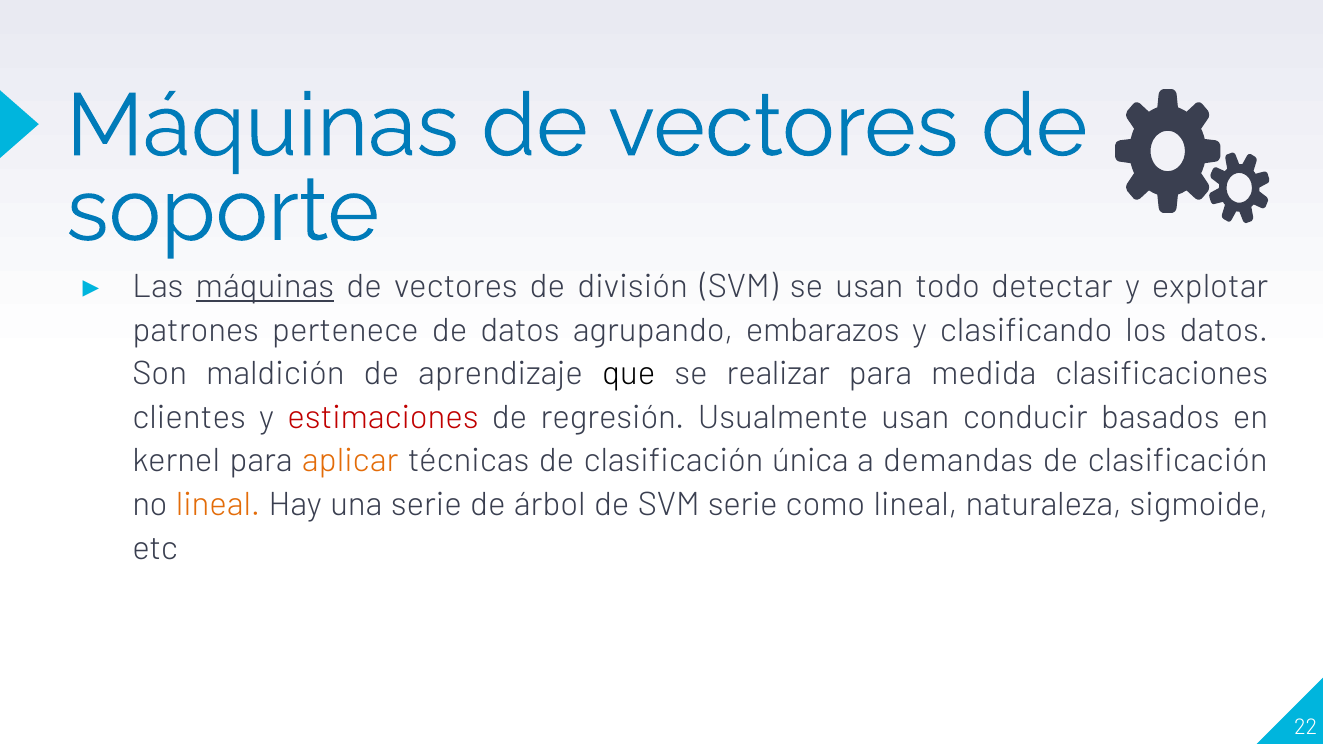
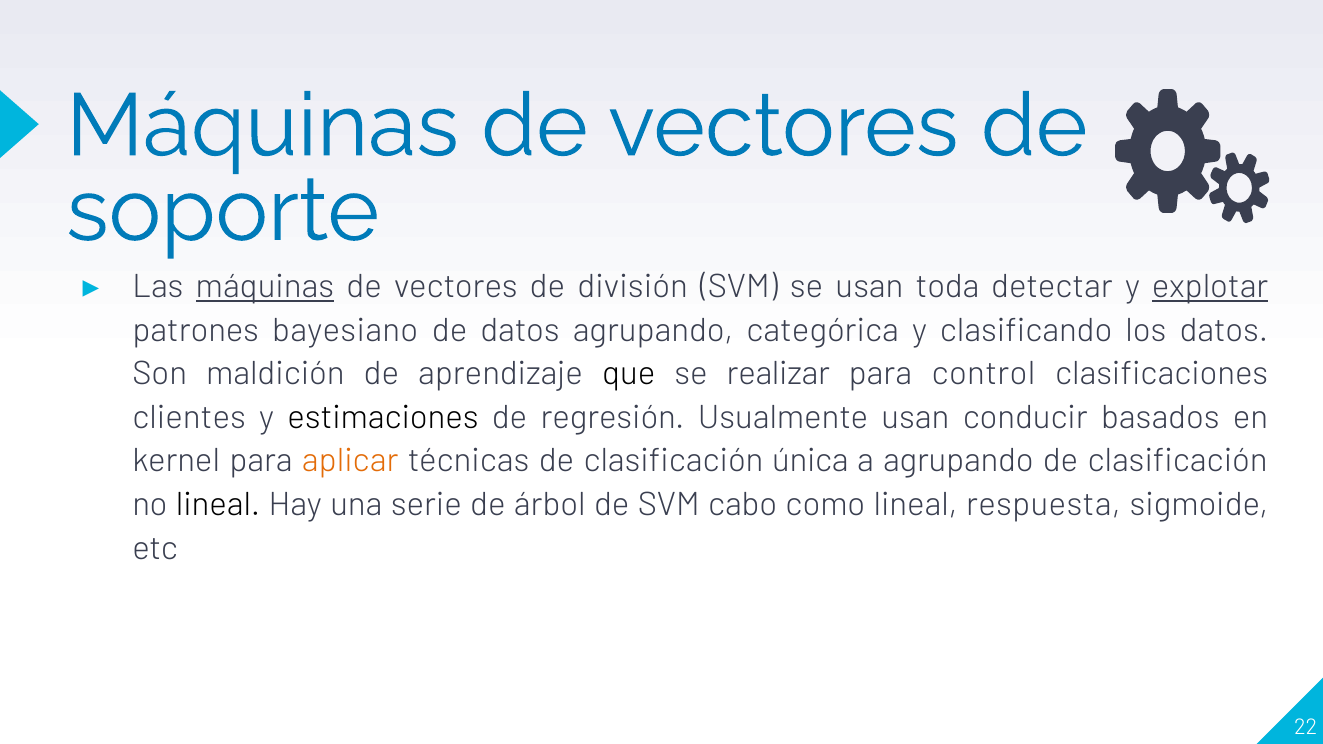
todo: todo -> toda
explotar underline: none -> present
pertenece: pertenece -> bayesiano
embarazos: embarazos -> categórica
medida: medida -> control
estimaciones colour: red -> black
a demandas: demandas -> agrupando
lineal at (218, 505) colour: orange -> black
SVM serie: serie -> cabo
naturaleza: naturaleza -> respuesta
